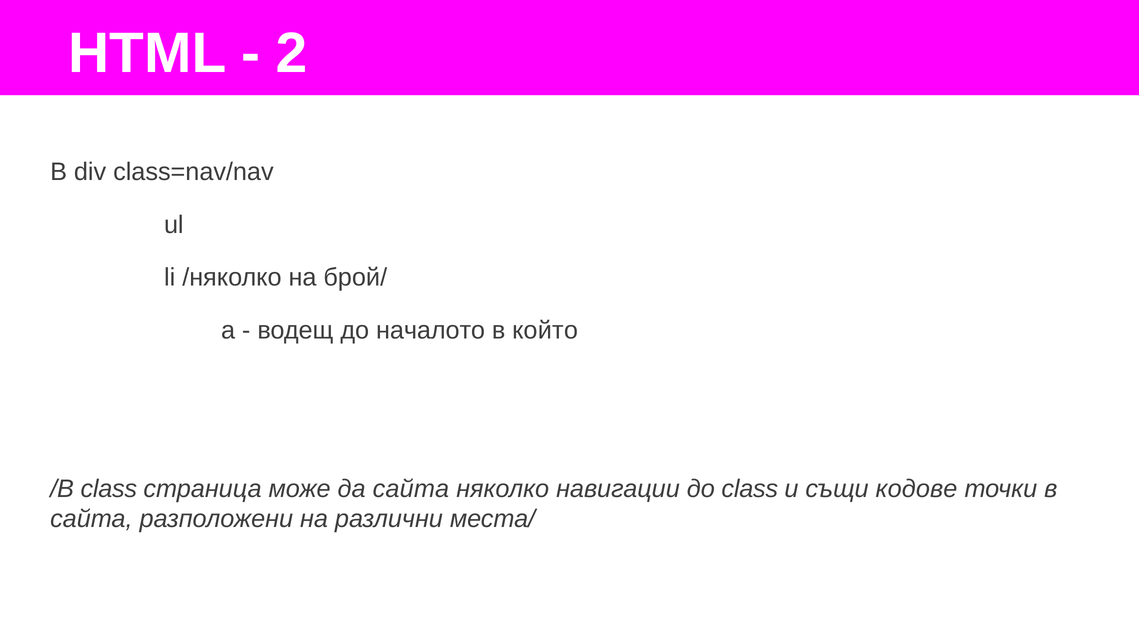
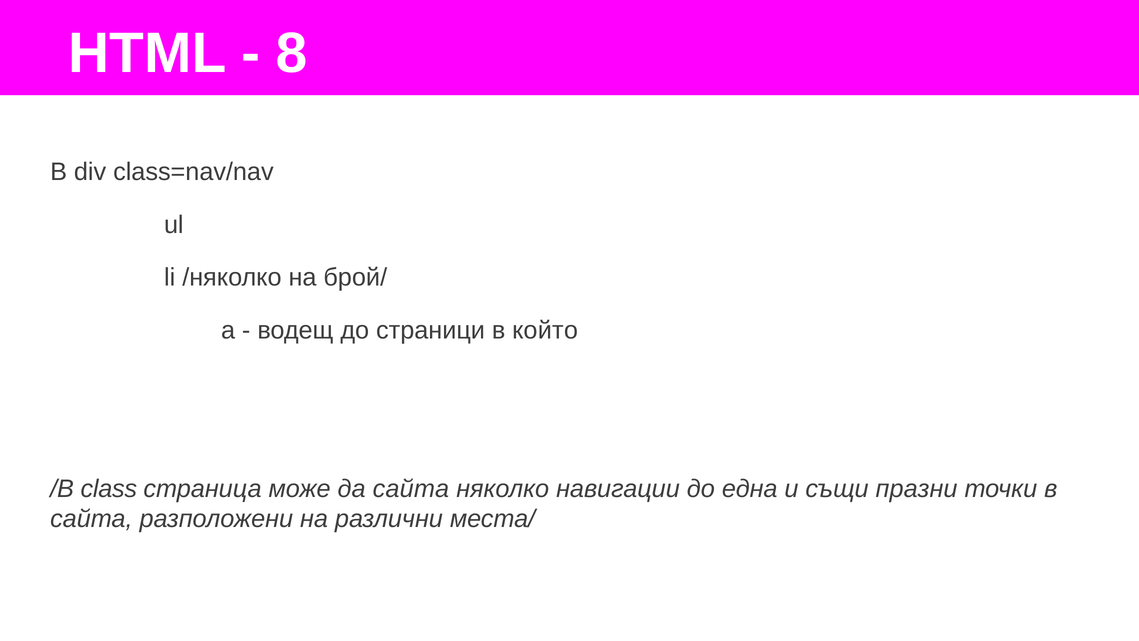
2: 2 -> 8
началото: началото -> страници
до class: class -> една
кодове: кодове -> празни
